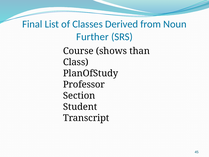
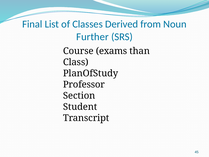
shows: shows -> exams
